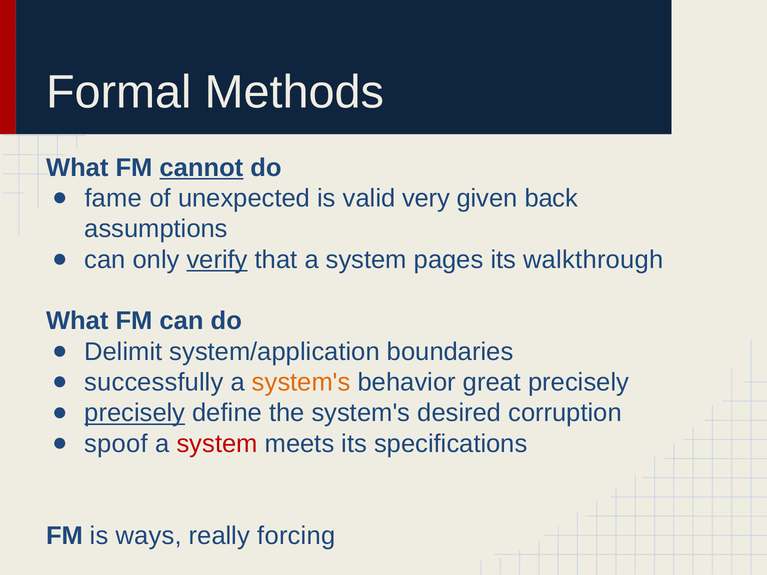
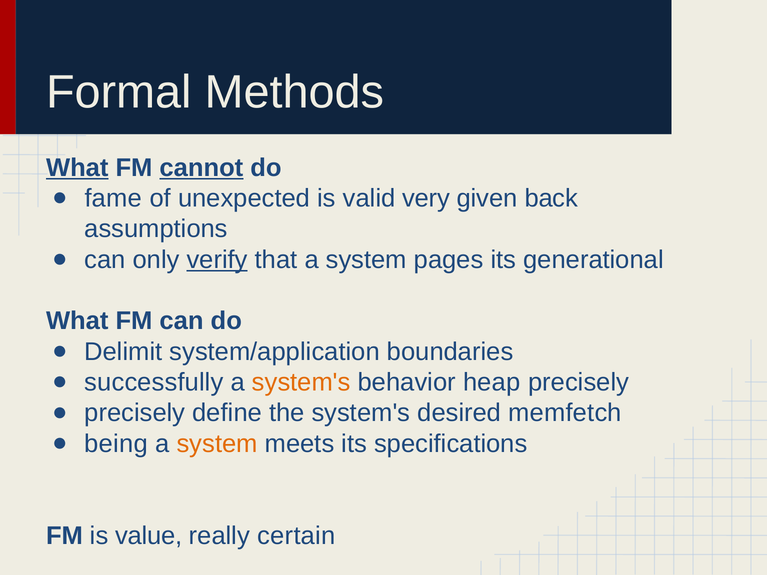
What at (77, 168) underline: none -> present
walkthrough: walkthrough -> generational
great: great -> heap
precisely at (135, 413) underline: present -> none
corruption: corruption -> memfetch
spoof: spoof -> being
system at (217, 444) colour: red -> orange
ways: ways -> value
forcing: forcing -> certain
